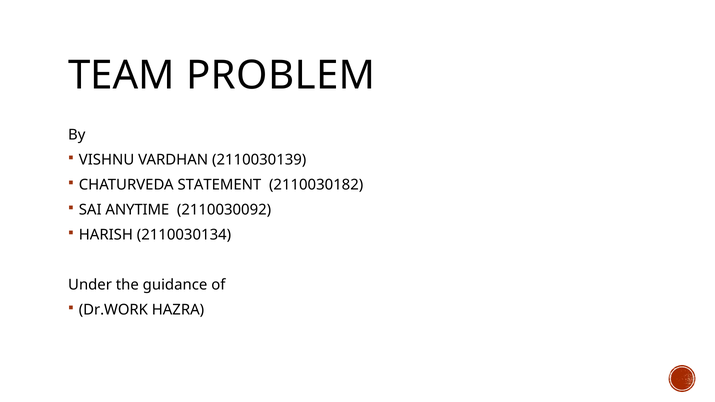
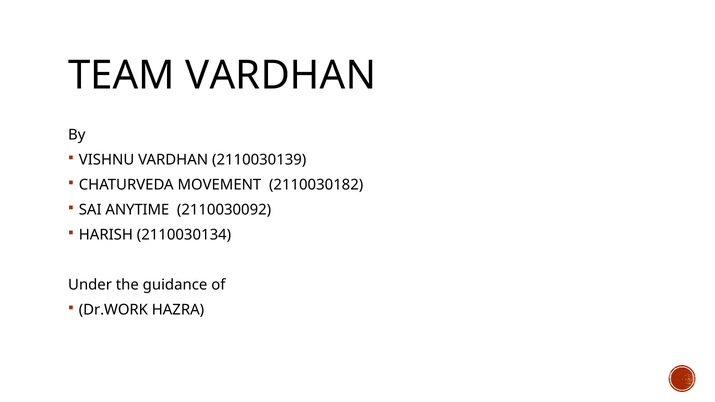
TEAM PROBLEM: PROBLEM -> VARDHAN
STATEMENT: STATEMENT -> MOVEMENT
